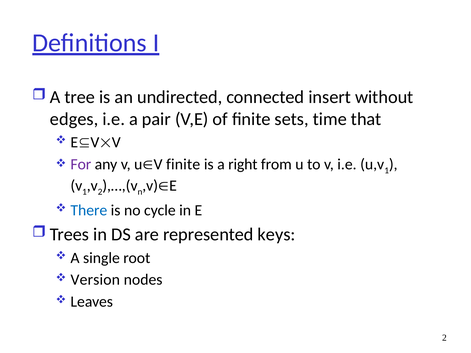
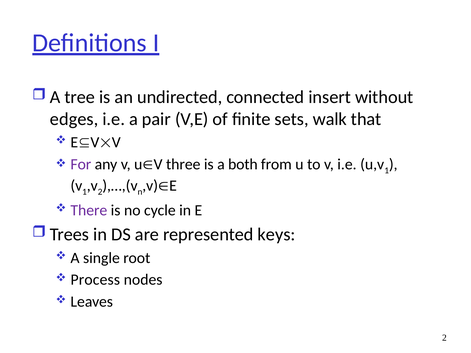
time: time -> walk
uV finite: finite -> three
right: right -> both
There colour: blue -> purple
Version: Version -> Process
